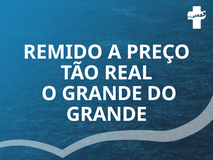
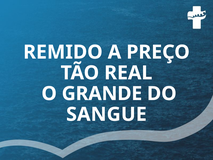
GRANDE at (107, 114): GRANDE -> SANGUE
